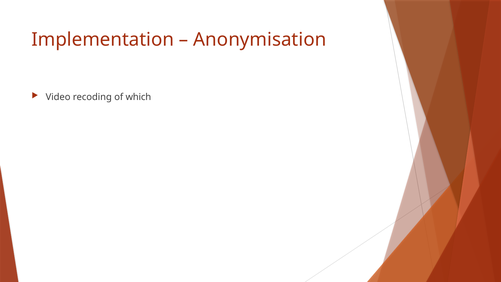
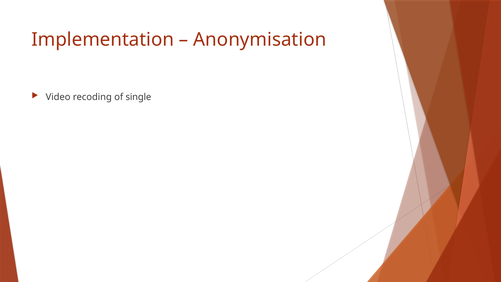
which: which -> single
